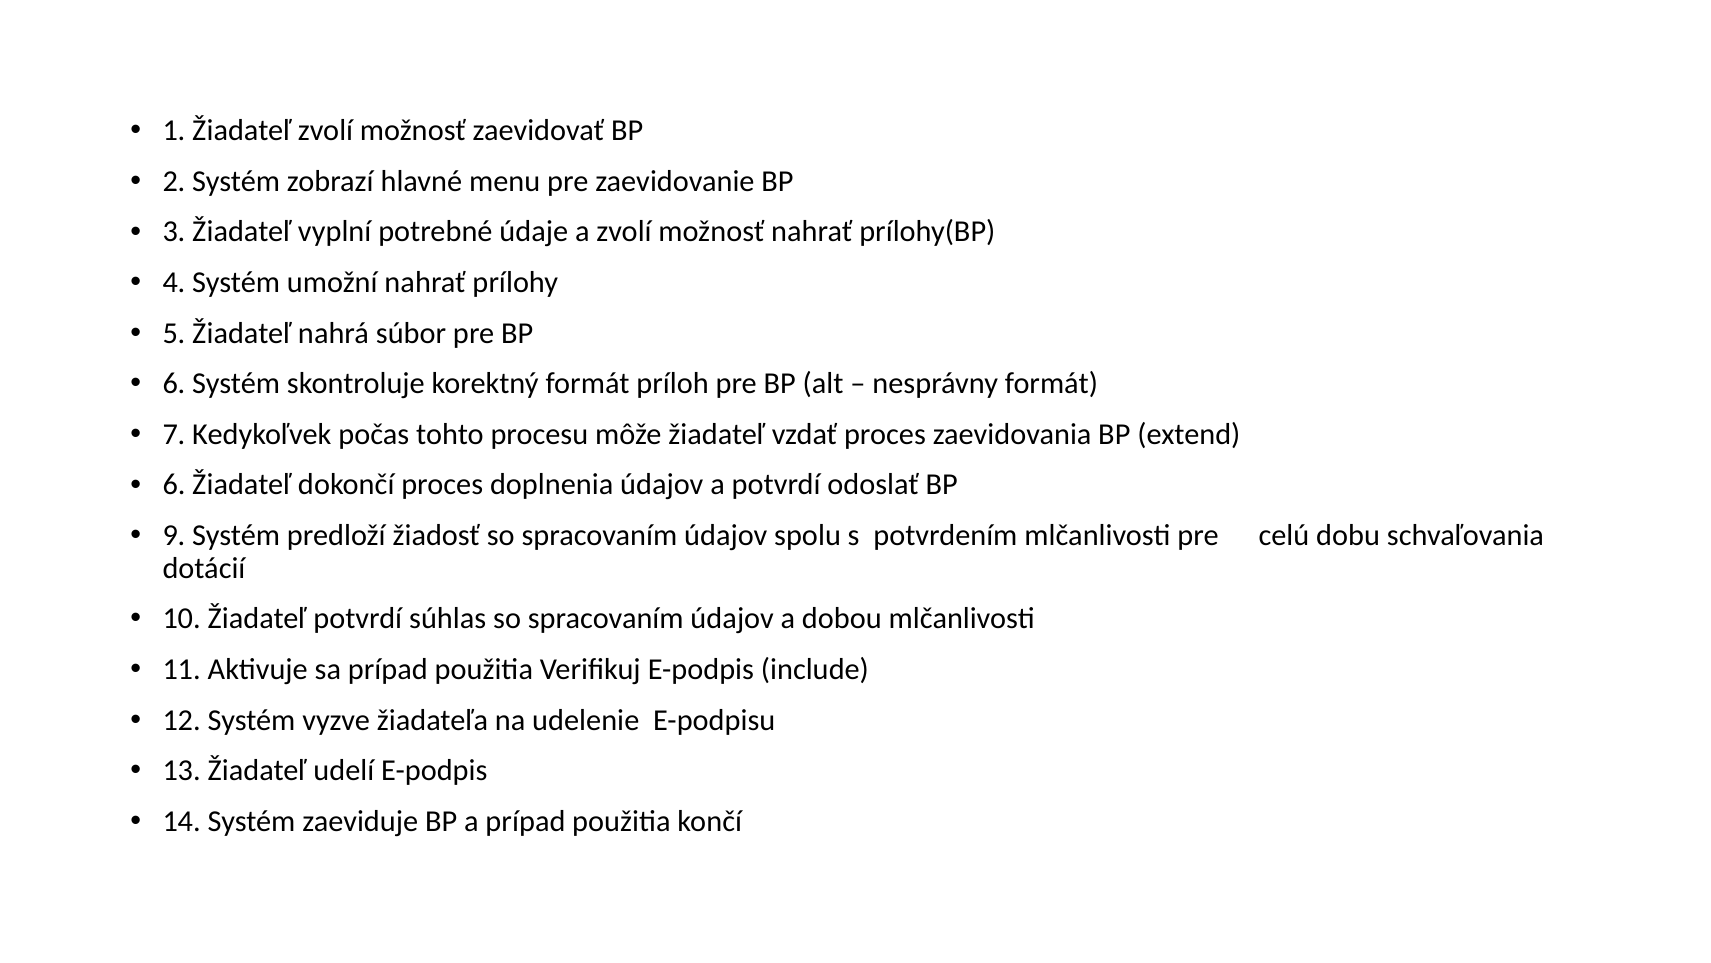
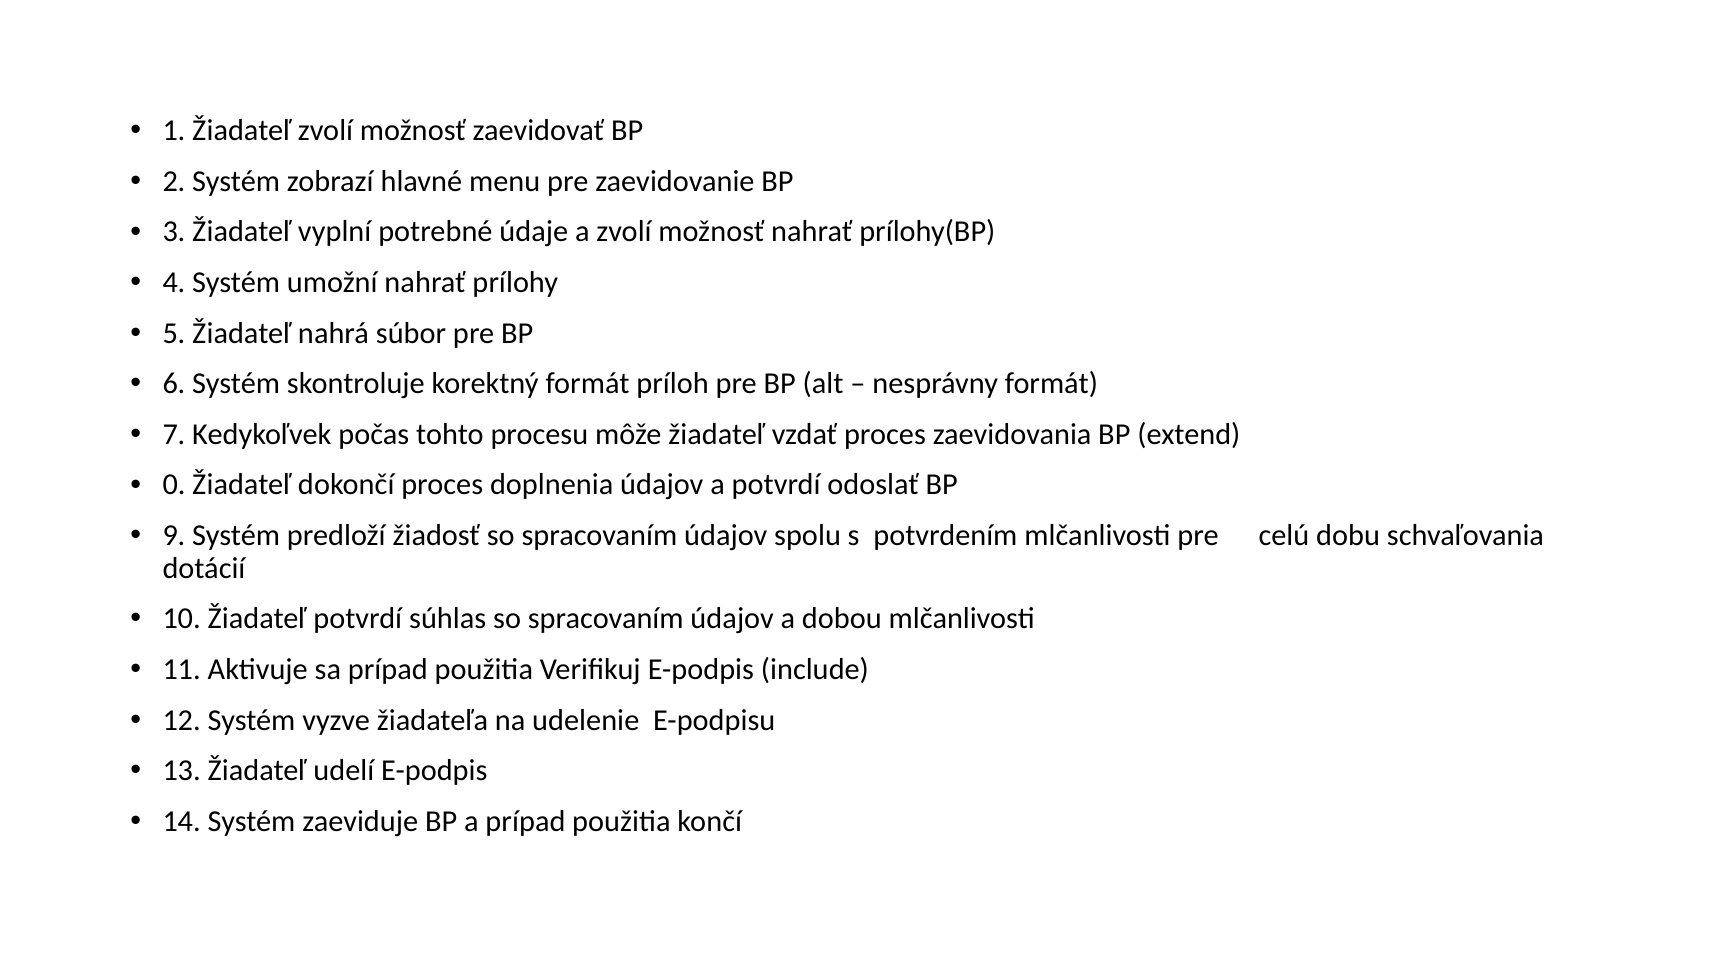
6 at (174, 485): 6 -> 0
